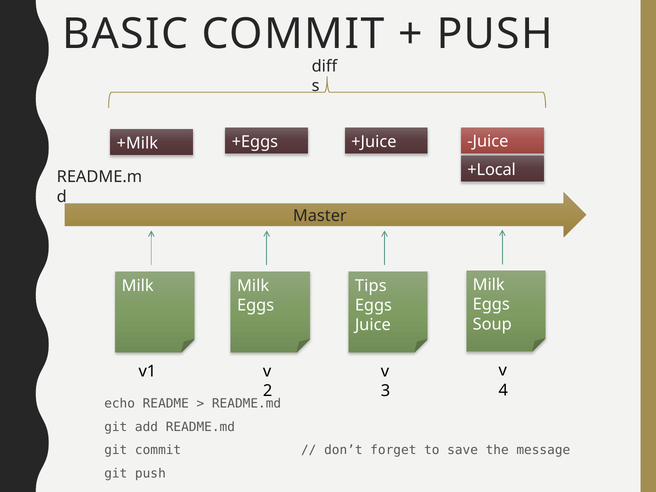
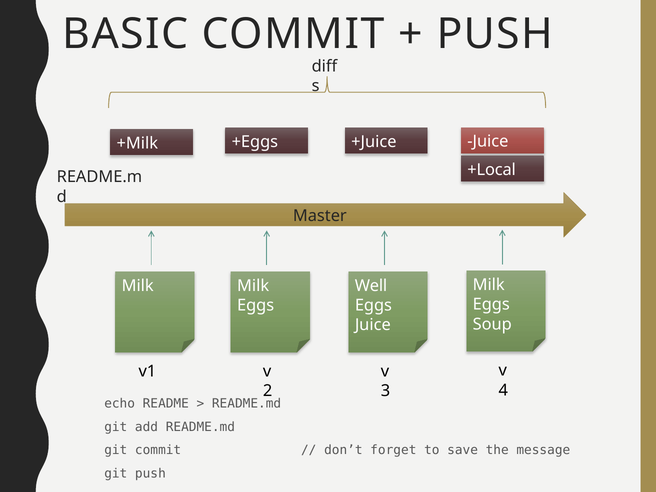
Tips: Tips -> Well
